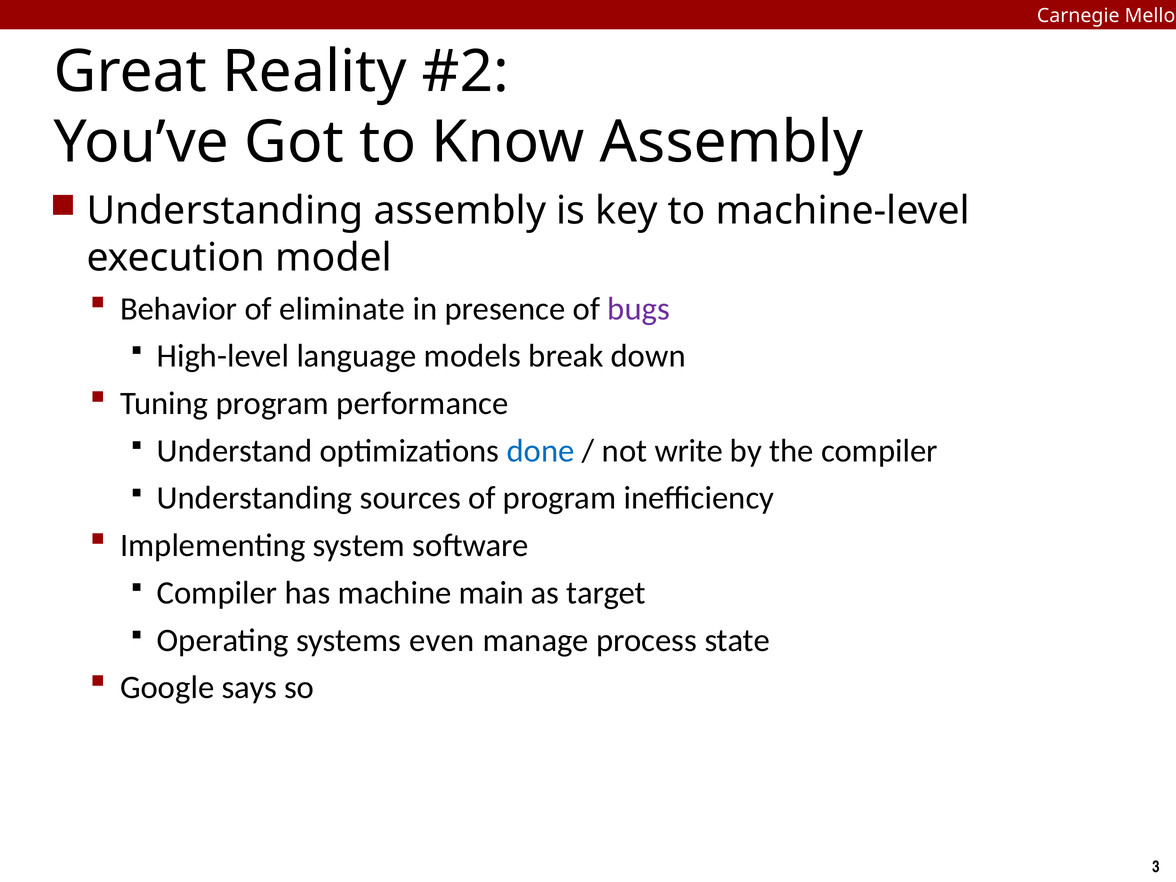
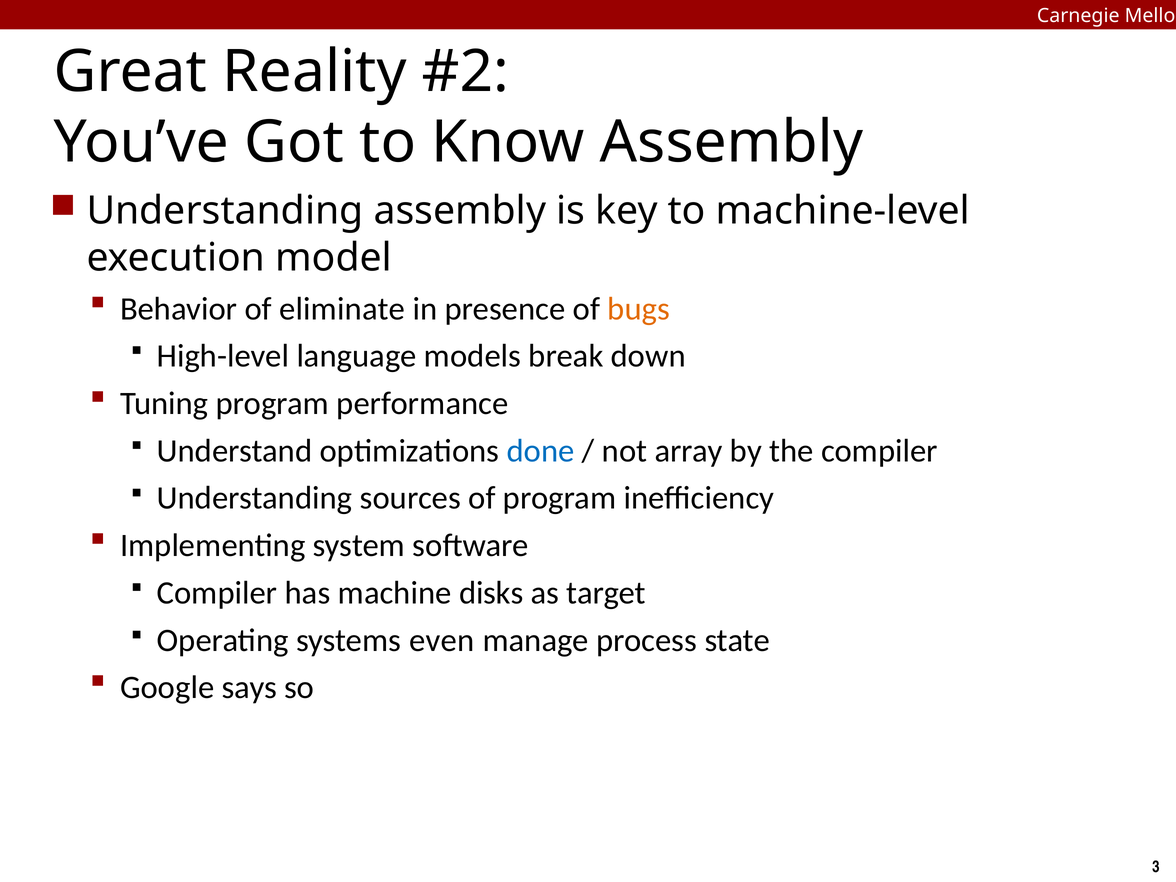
bugs colour: purple -> orange
write: write -> array
main: main -> disks
